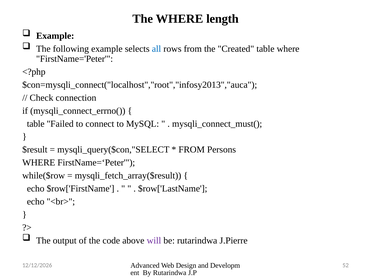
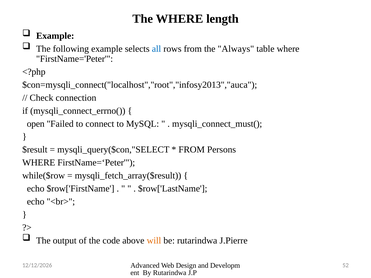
Created: Created -> Always
table at (36, 124): table -> open
will colour: purple -> orange
